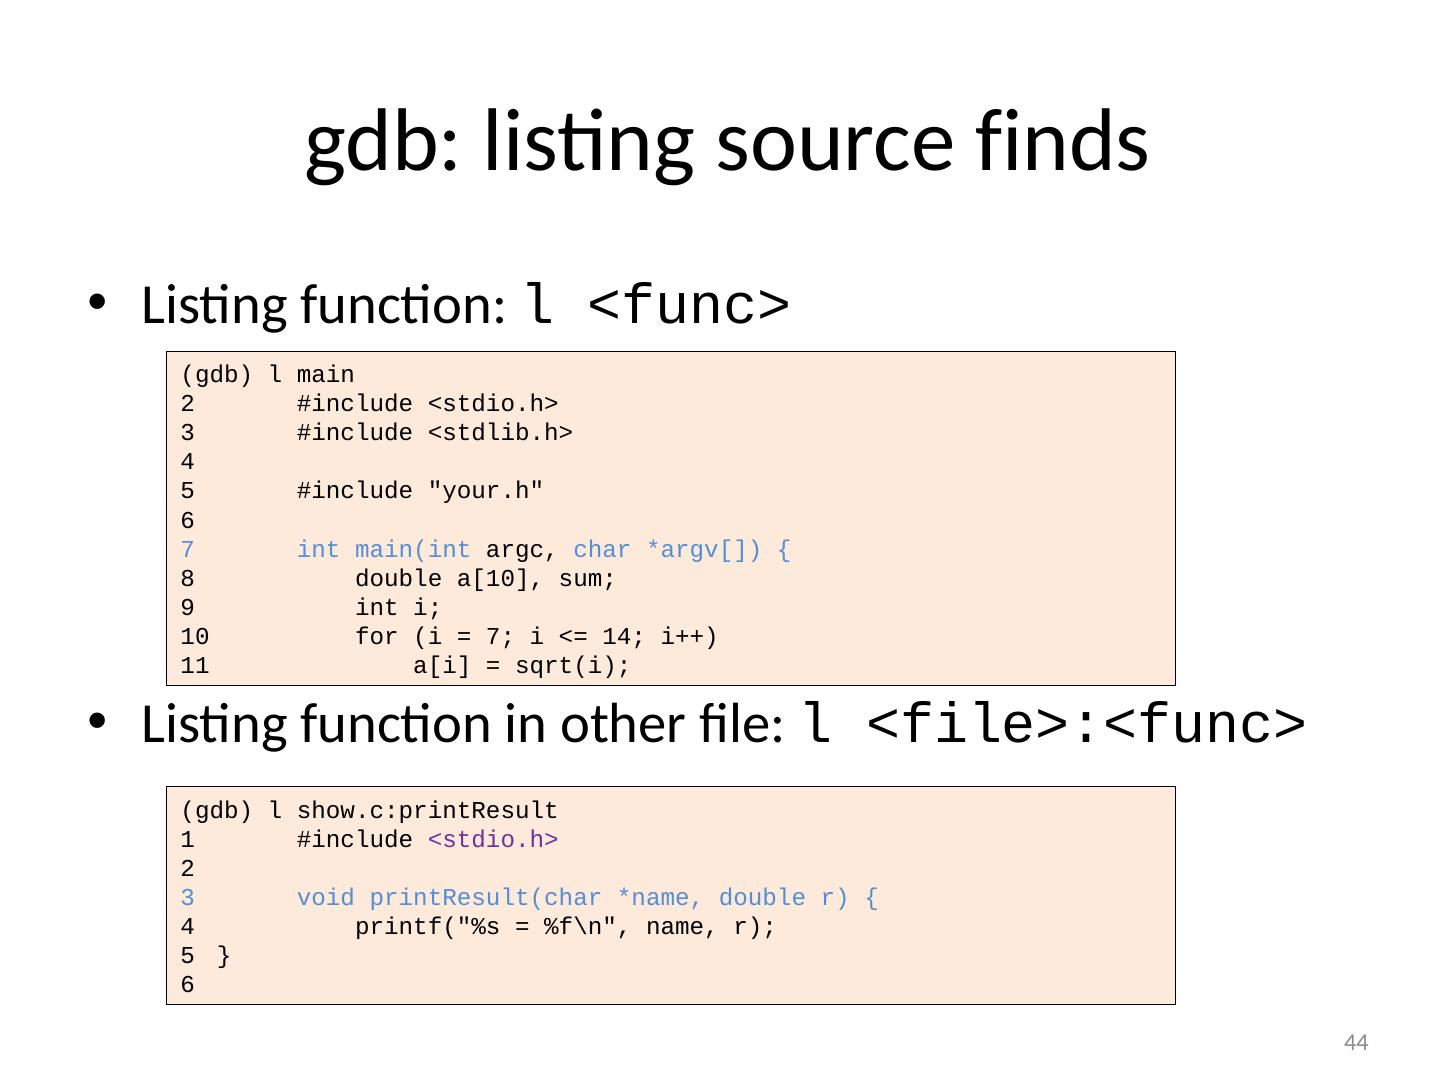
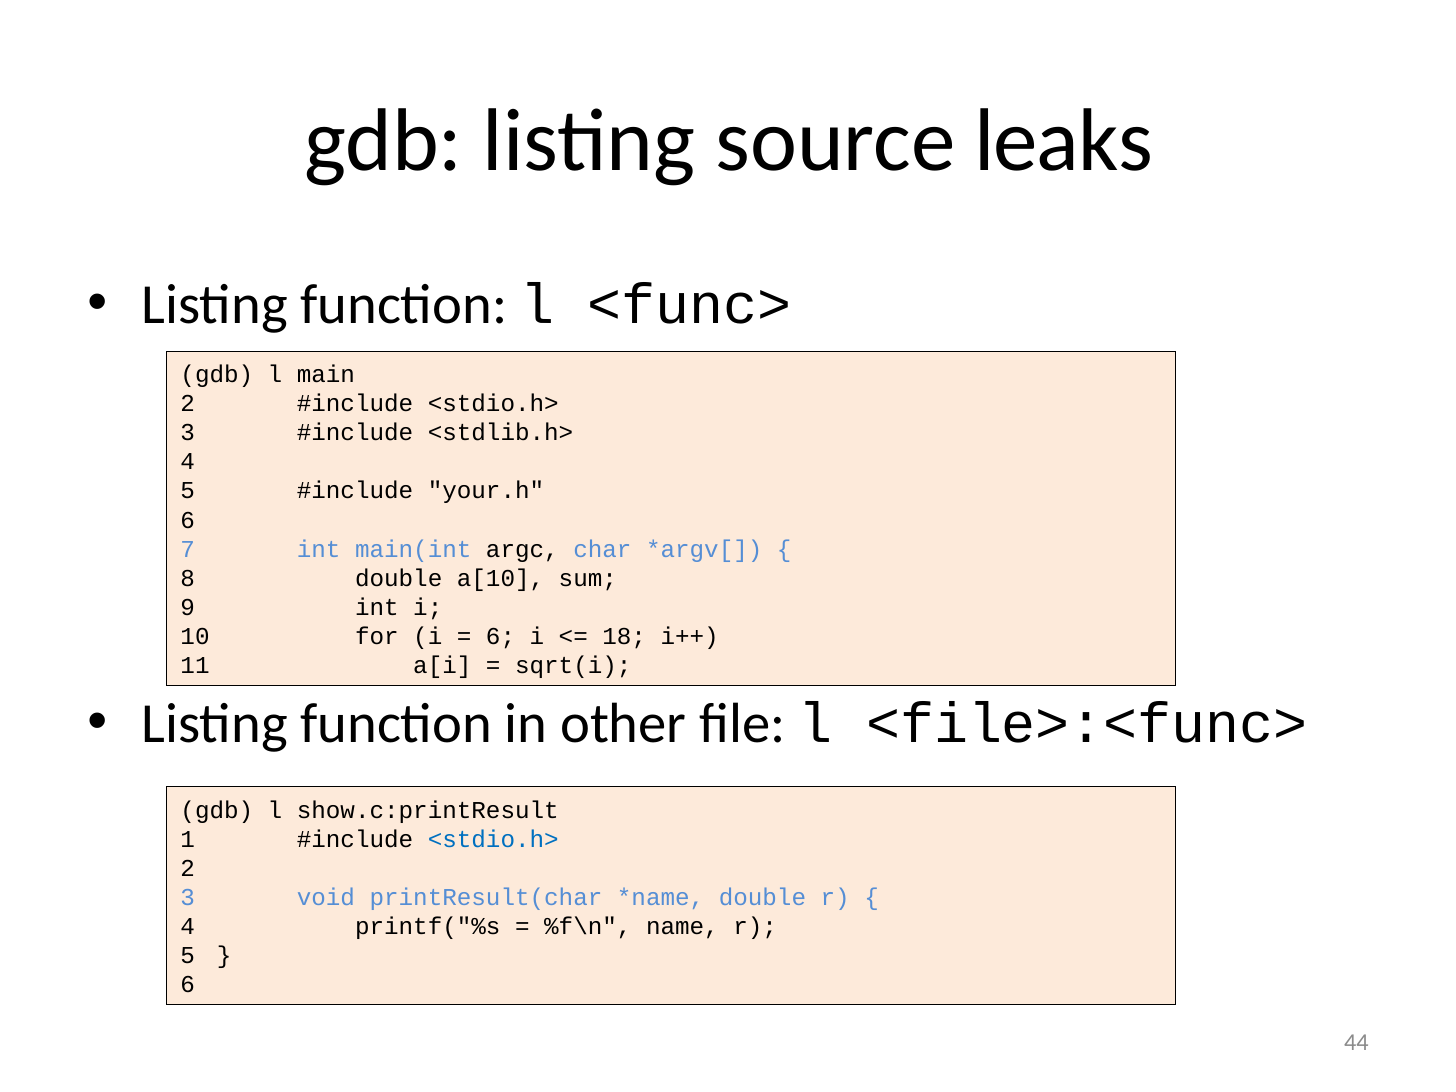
finds: finds -> leaks
7 at (501, 637): 7 -> 6
14: 14 -> 18
<stdio.h> at (493, 839) colour: purple -> blue
